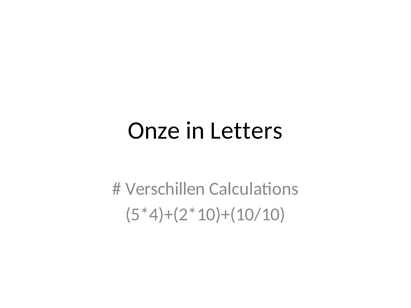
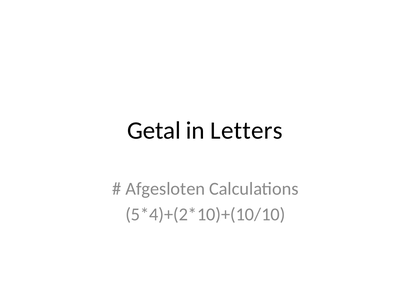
Onze: Onze -> Getal
Verschillen: Verschillen -> Afgesloten
